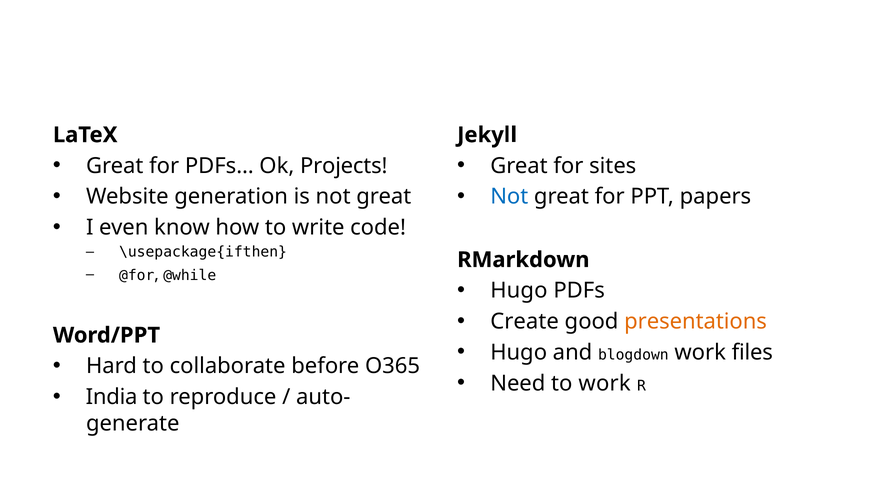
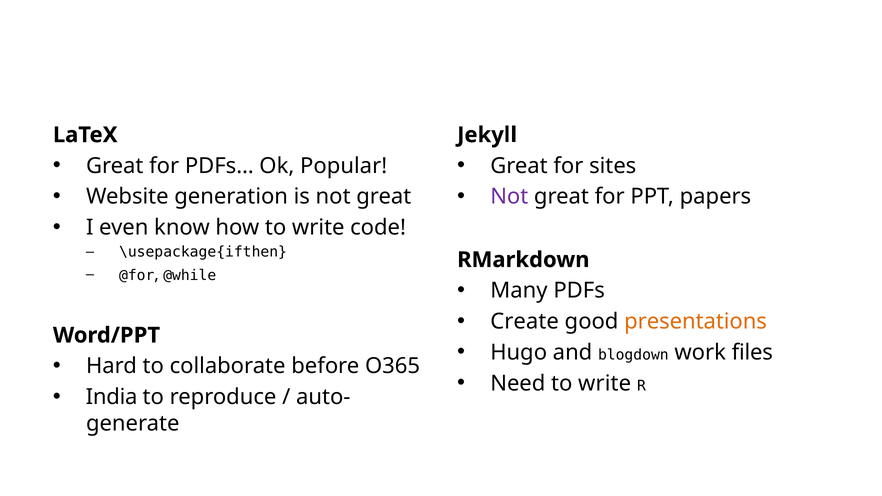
Projects: Projects -> Popular
Not at (509, 197) colour: blue -> purple
Hugo at (519, 291): Hugo -> Many
Need to work: work -> write
